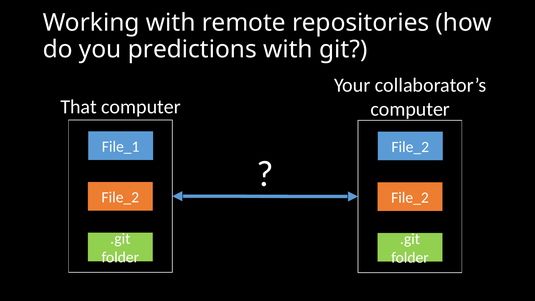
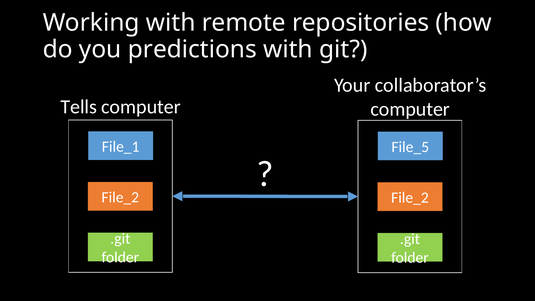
That: That -> Tells
File_2 at (410, 147): File_2 -> File_5
